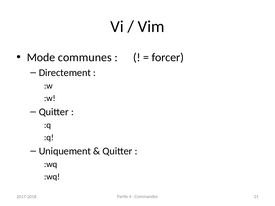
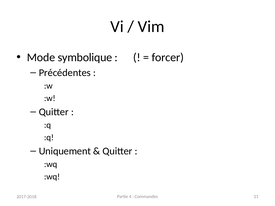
communes: communes -> symbolique
Directement: Directement -> Précédentes
